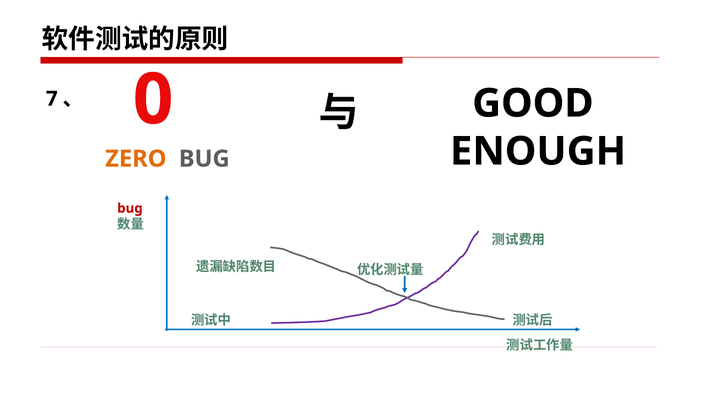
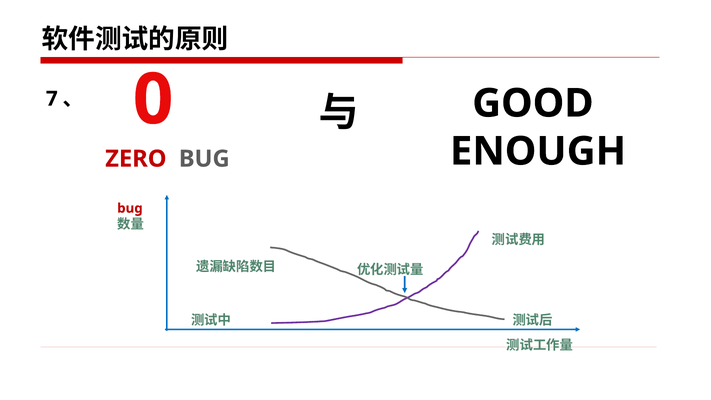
ZERO colour: orange -> red
